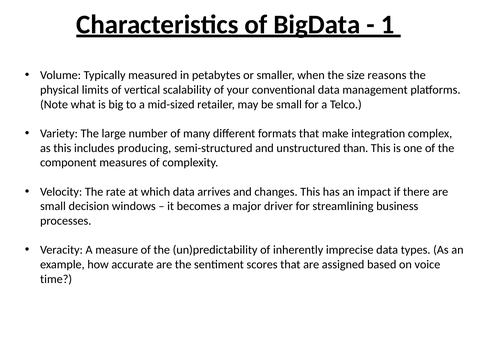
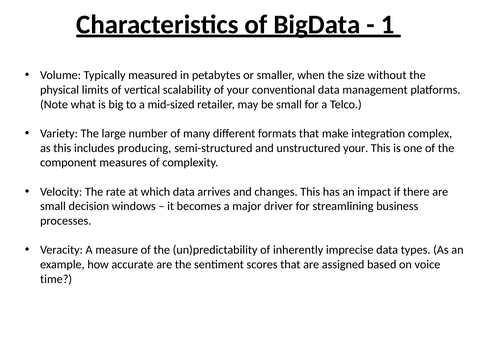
reasons: reasons -> without
unstructured than: than -> your
